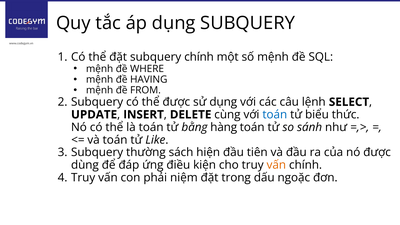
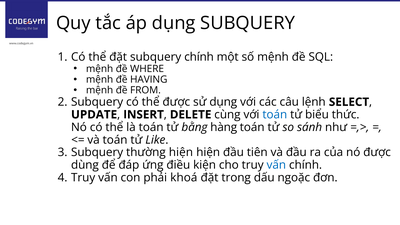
thường sách: sách -> hiện
vấn at (276, 165) colour: orange -> blue
niệm: niệm -> khoá
